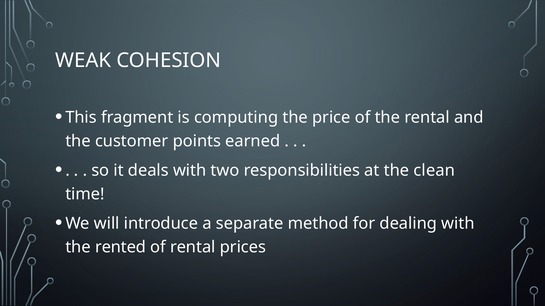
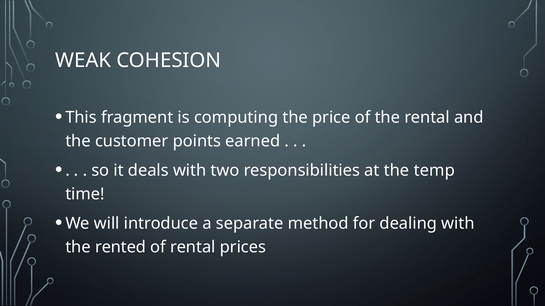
clean: clean -> temp
